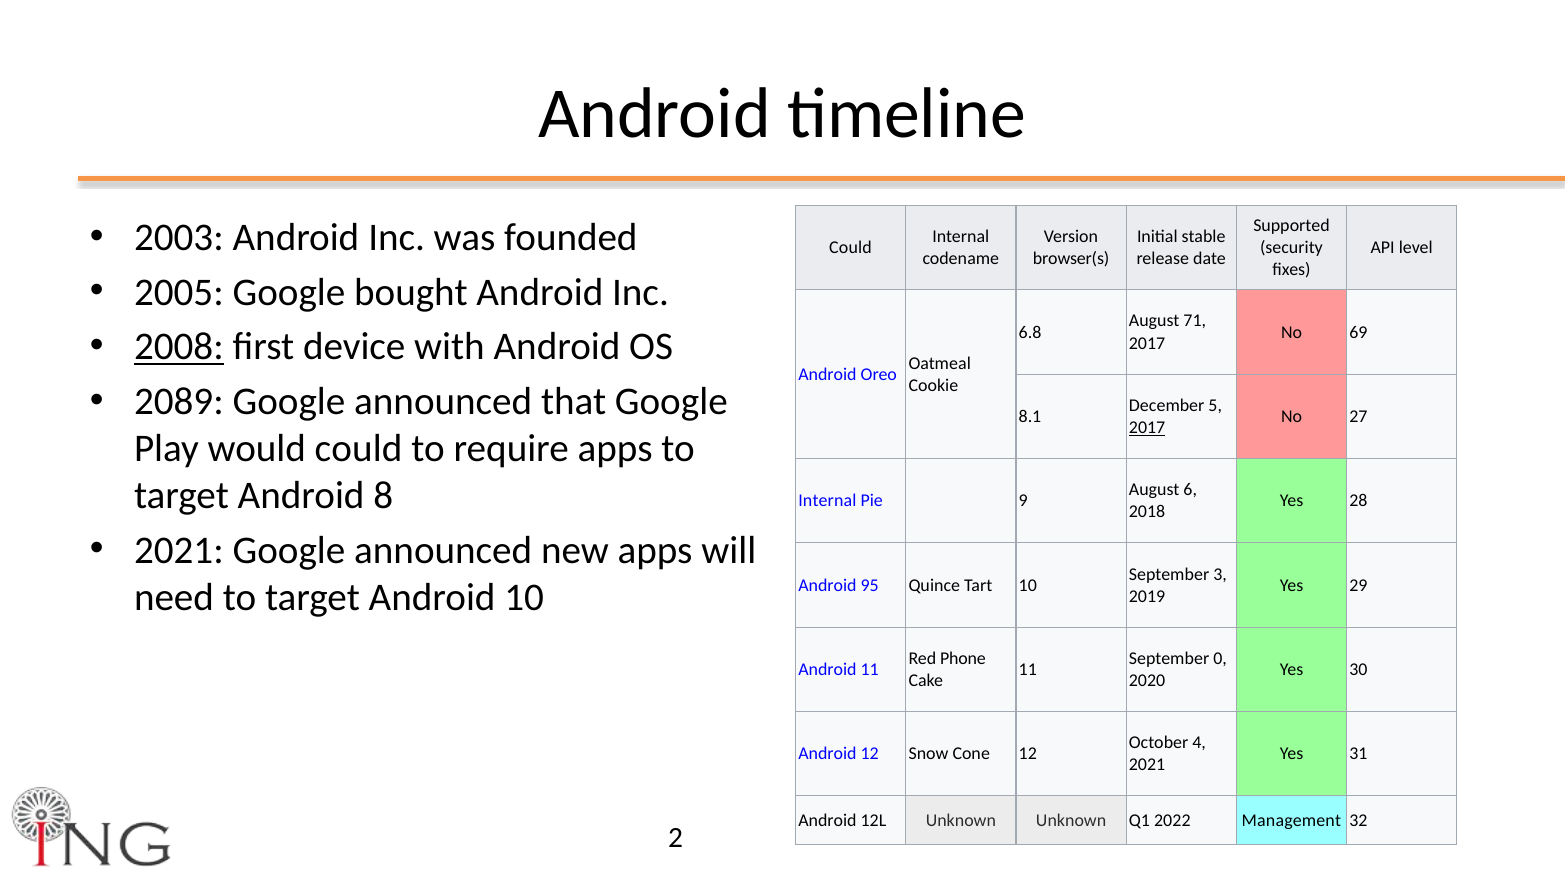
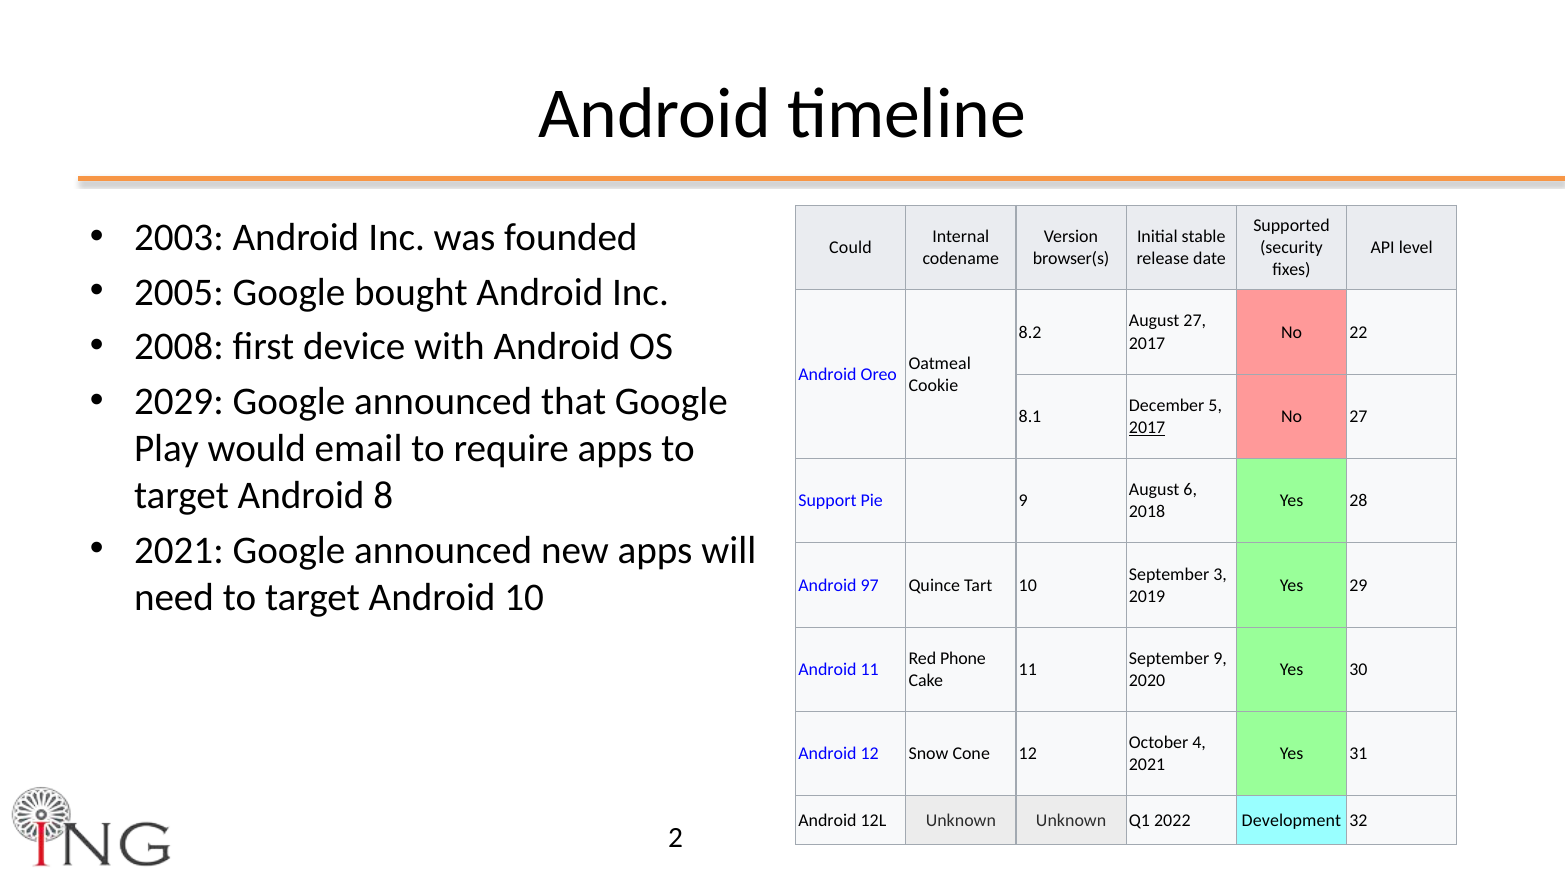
August 71: 71 -> 27
6.8: 6.8 -> 8.2
69: 69 -> 22
2008 underline: present -> none
2089: 2089 -> 2029
would could: could -> email
Internal at (827, 501): Internal -> Support
95: 95 -> 97
September 0: 0 -> 9
Management: Management -> Development
